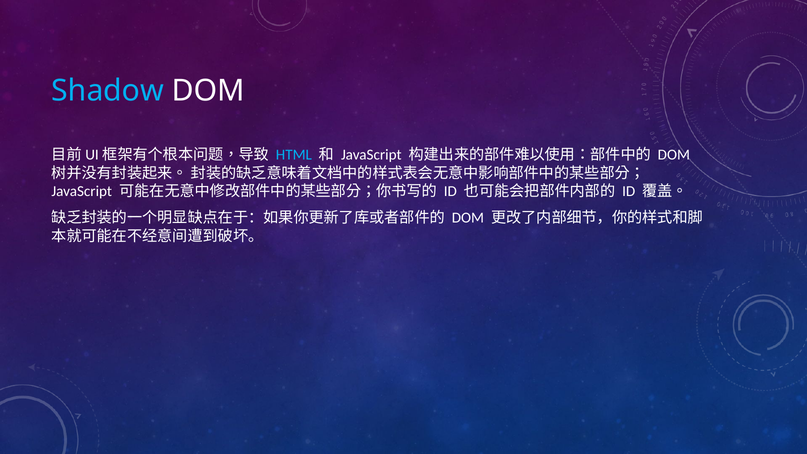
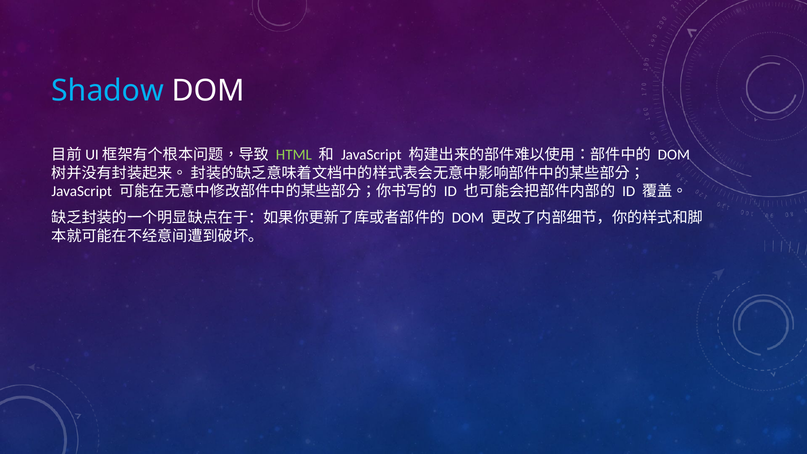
HTML colour: light blue -> light green
